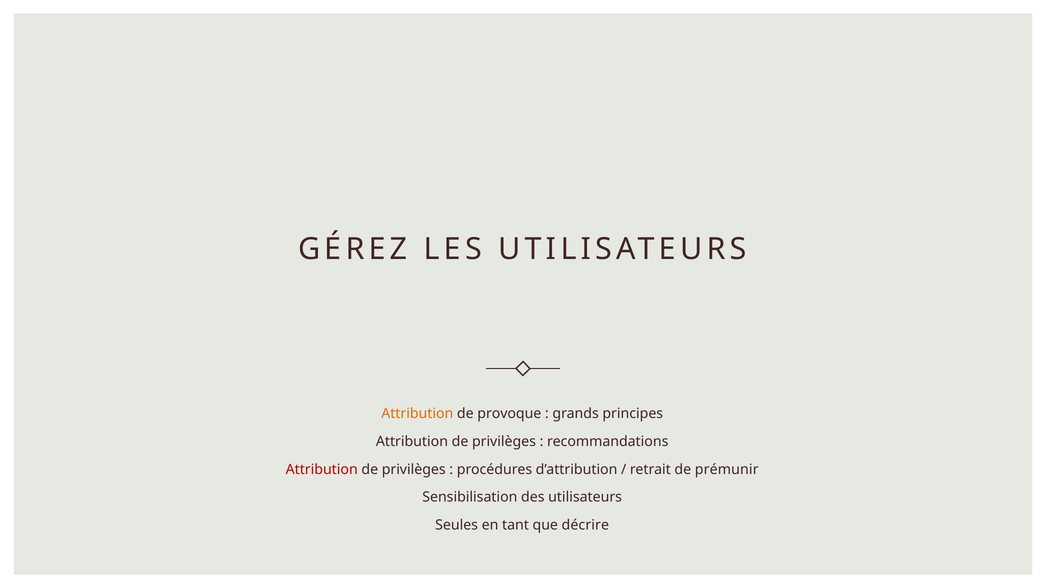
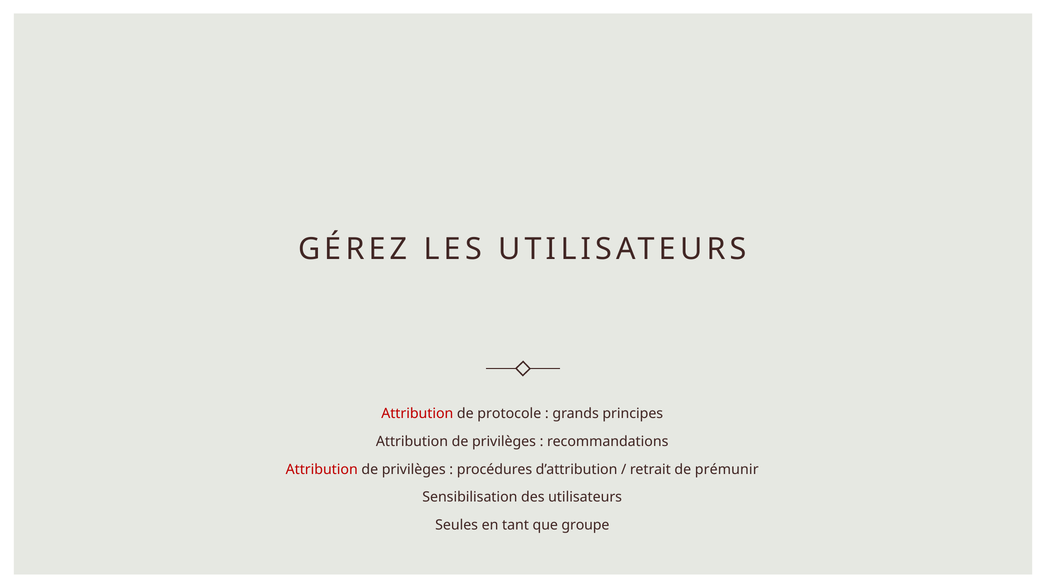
Attribution at (417, 414) colour: orange -> red
provoque: provoque -> protocole
décrire: décrire -> groupe
